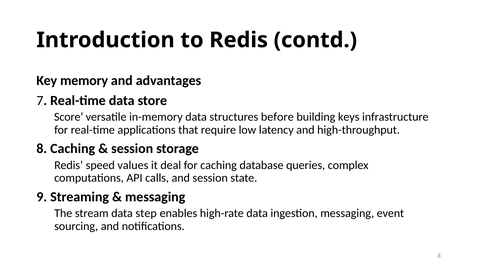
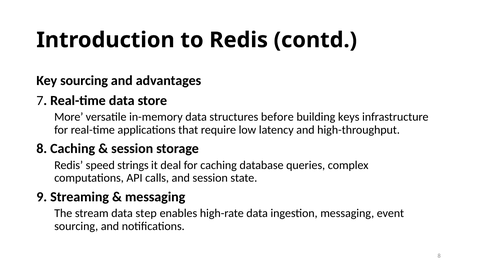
Key memory: memory -> sourcing
Score: Score -> More
values: values -> strings
